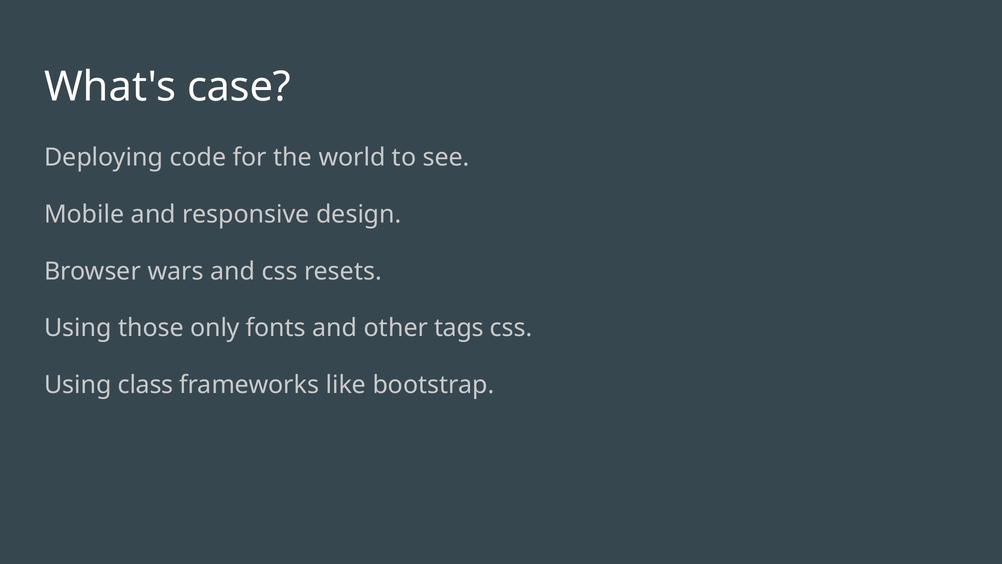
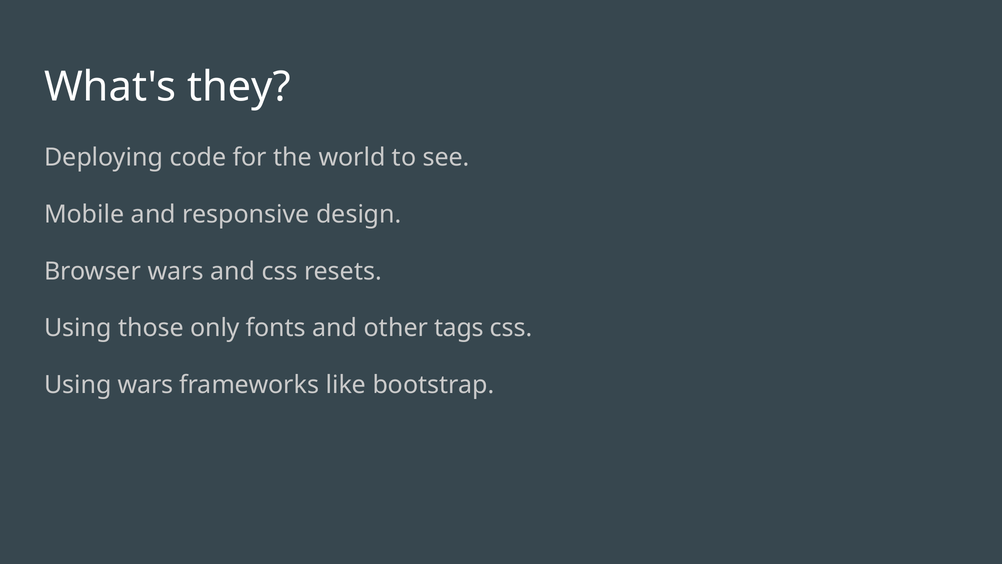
case: case -> they
Using class: class -> wars
